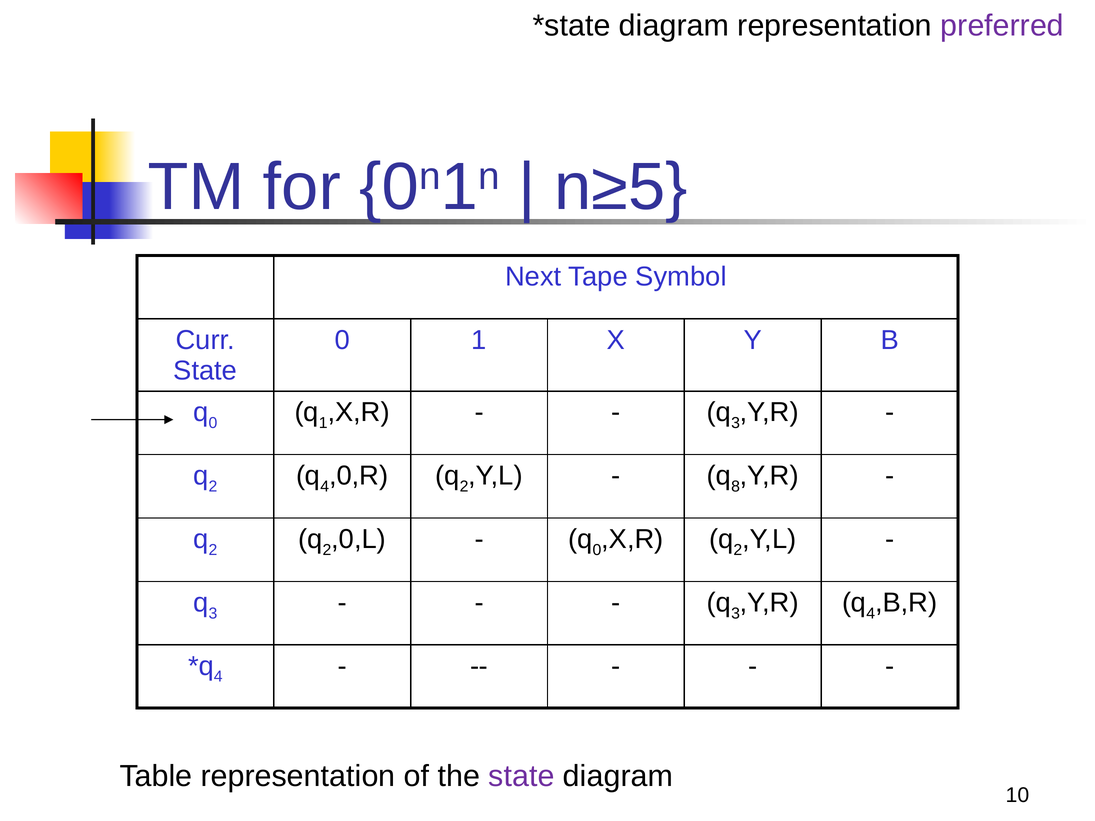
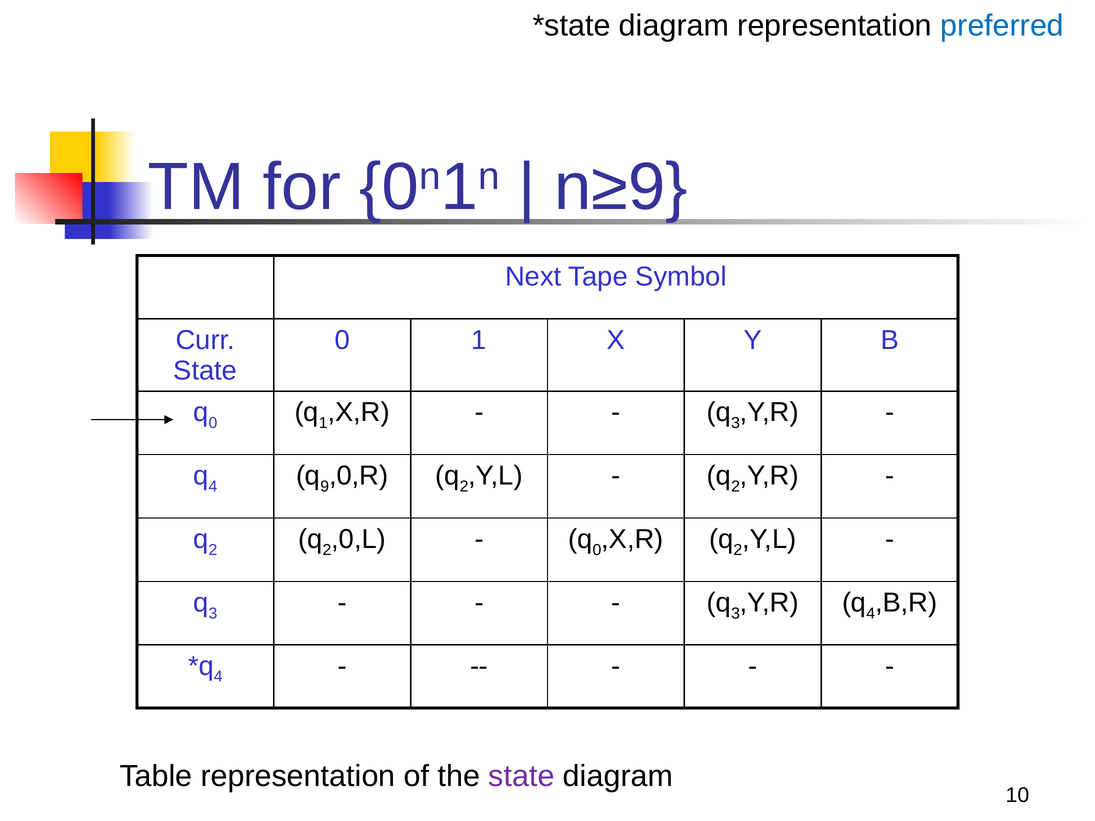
preferred colour: purple -> blue
n≥5: n≥5 -> n≥9
2 at (213, 487): 2 -> 4
4 at (325, 487): 4 -> 9
8 at (736, 487): 8 -> 2
